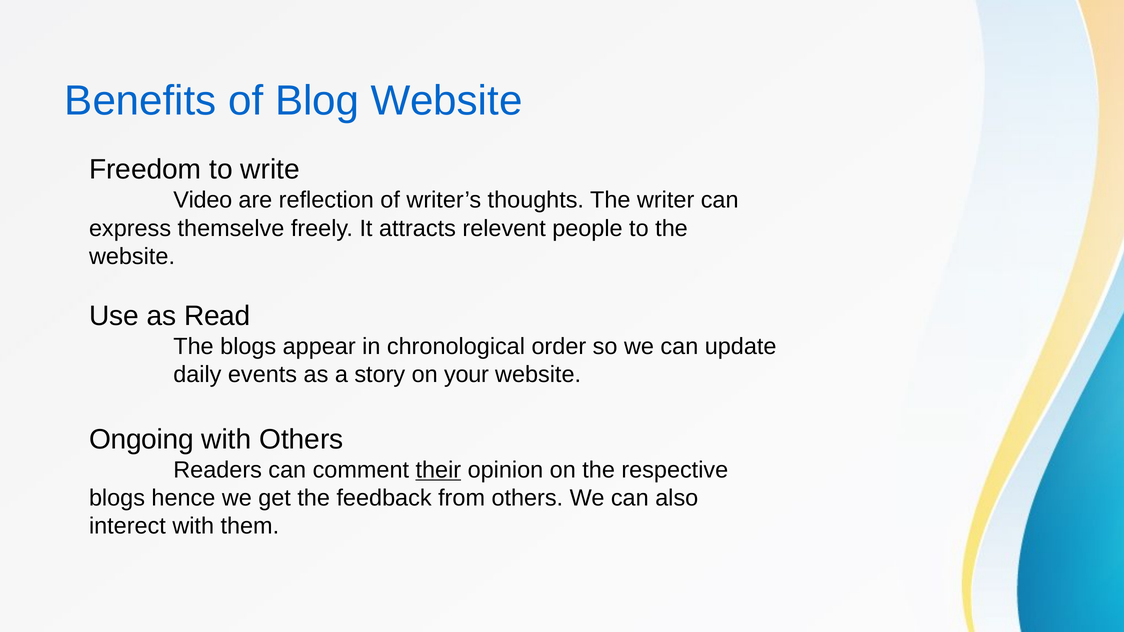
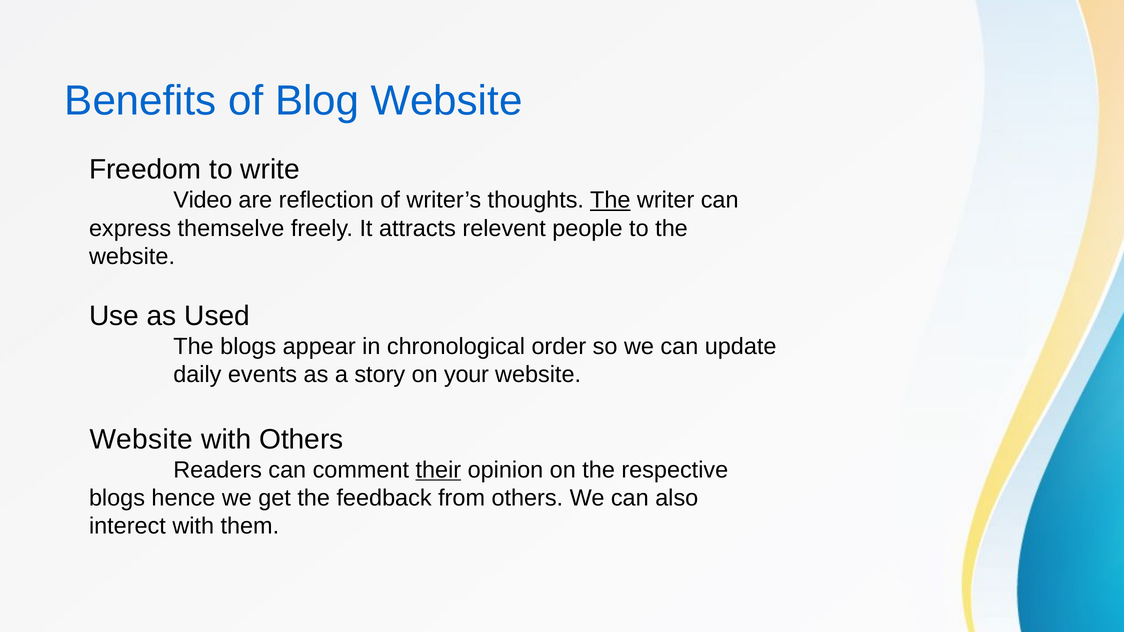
The at (610, 200) underline: none -> present
Read: Read -> Used
Ongoing at (141, 440): Ongoing -> Website
